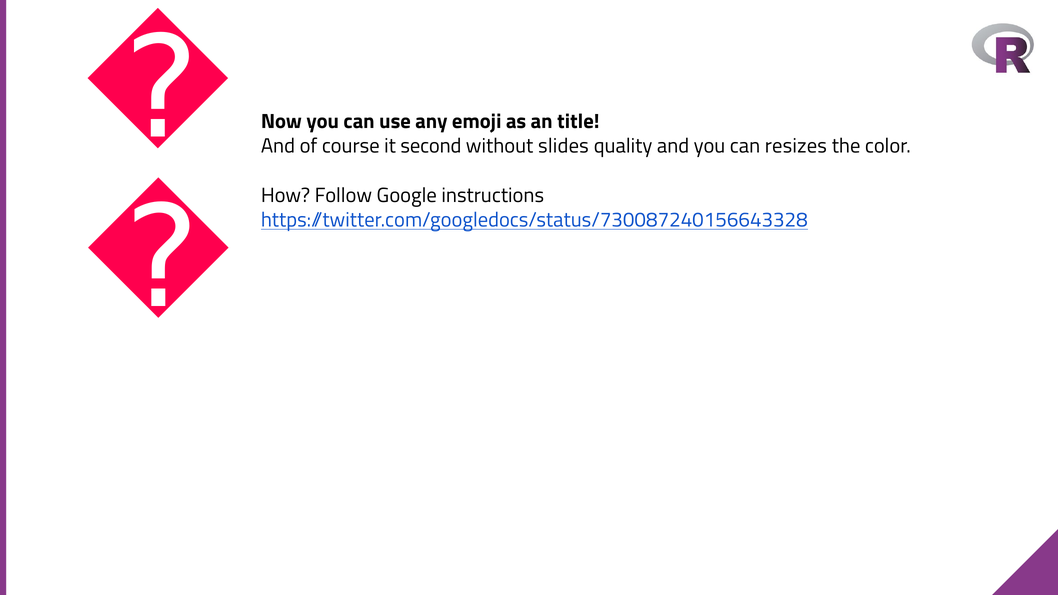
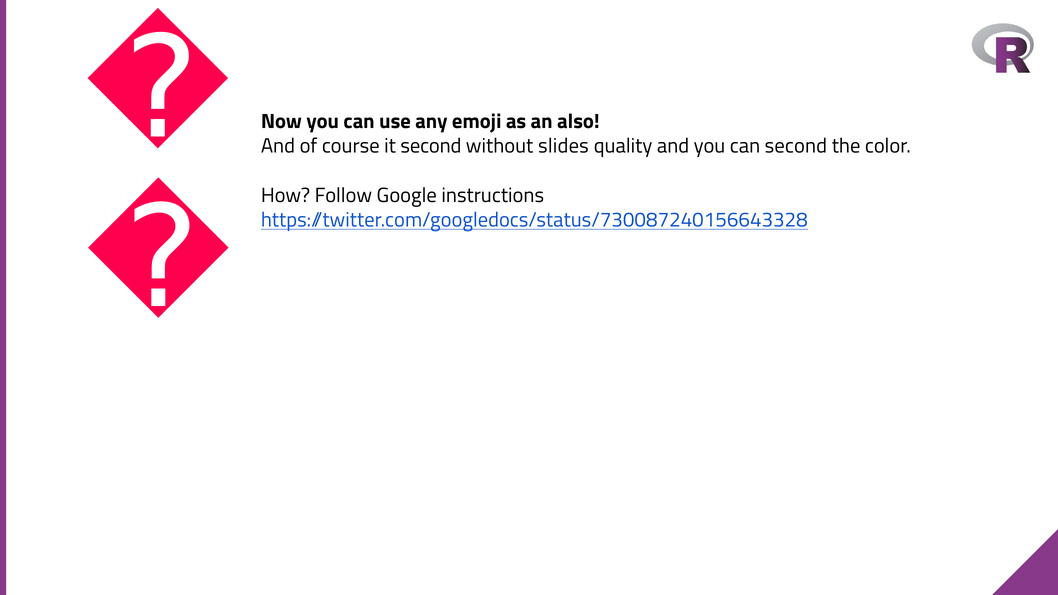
title: title -> also
can resizes: resizes -> second
